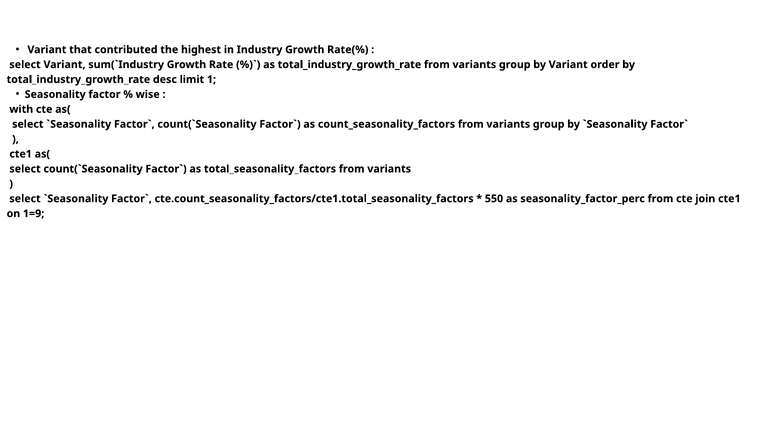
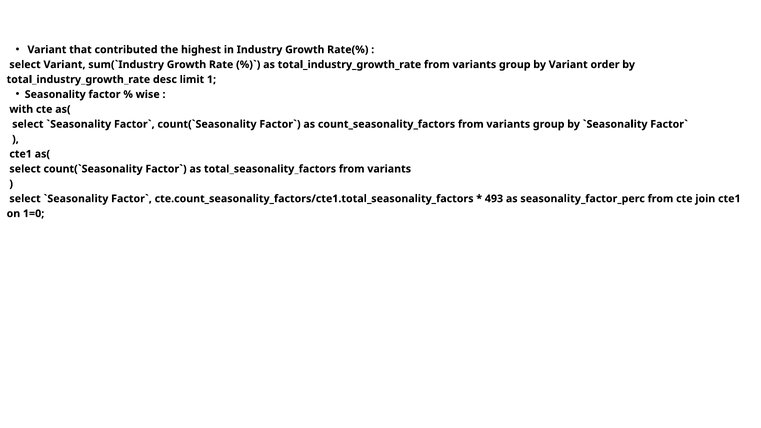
550: 550 -> 493
1=9: 1=9 -> 1=0
